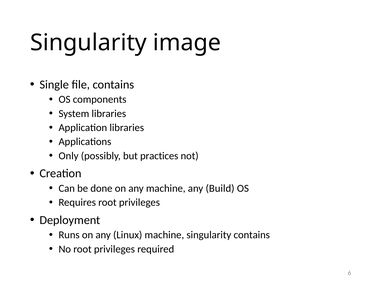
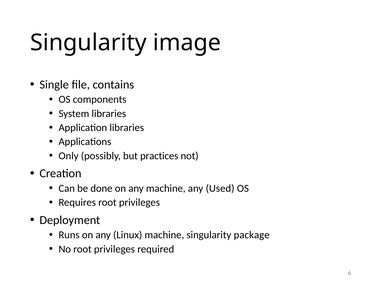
Build: Build -> Used
singularity contains: contains -> package
